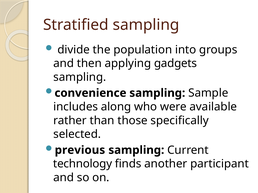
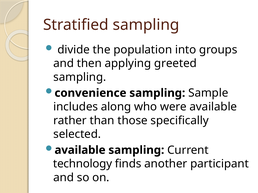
gadgets: gadgets -> greeted
previous at (80, 150): previous -> available
